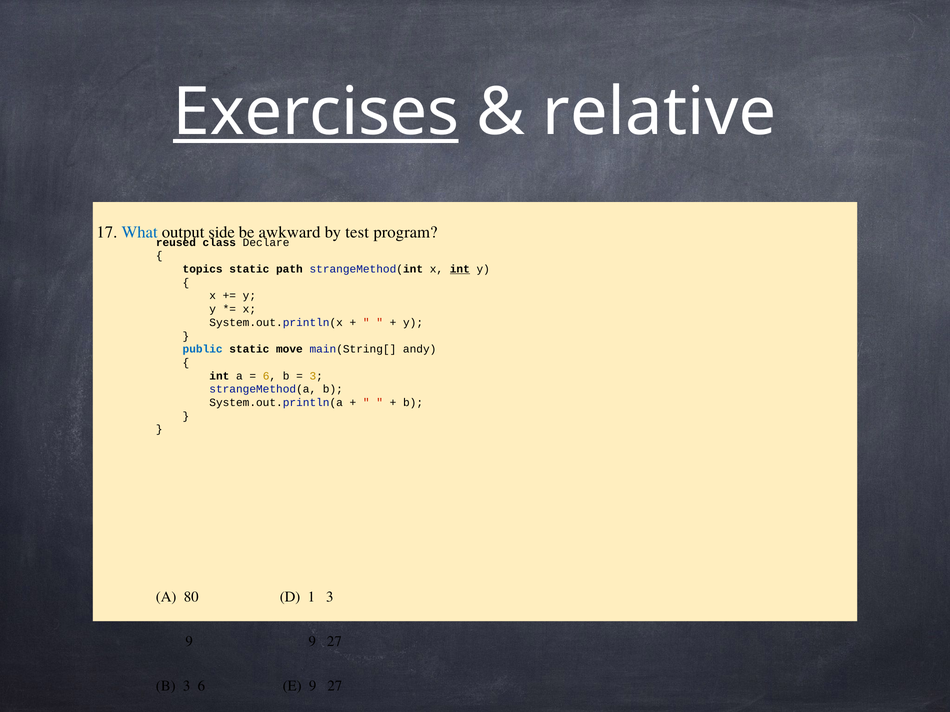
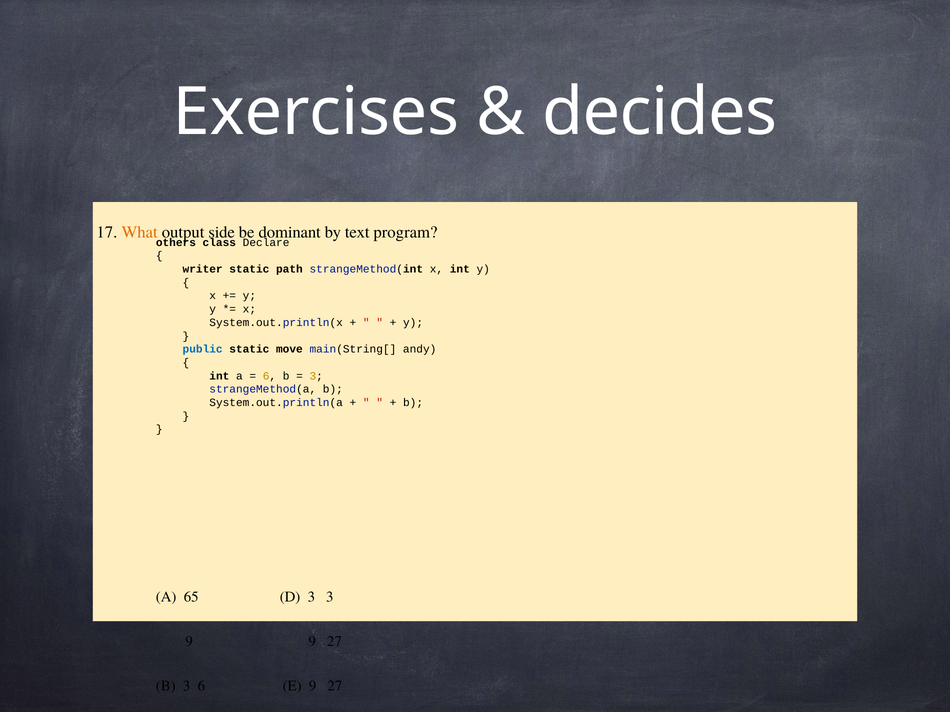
Exercises underline: present -> none
relative: relative -> decides
What colour: blue -> orange
awkward: awkward -> dominant
test: test -> text
reused: reused -> others
topics: topics -> writer
int at (460, 269) underline: present -> none
80: 80 -> 65
D 1: 1 -> 3
